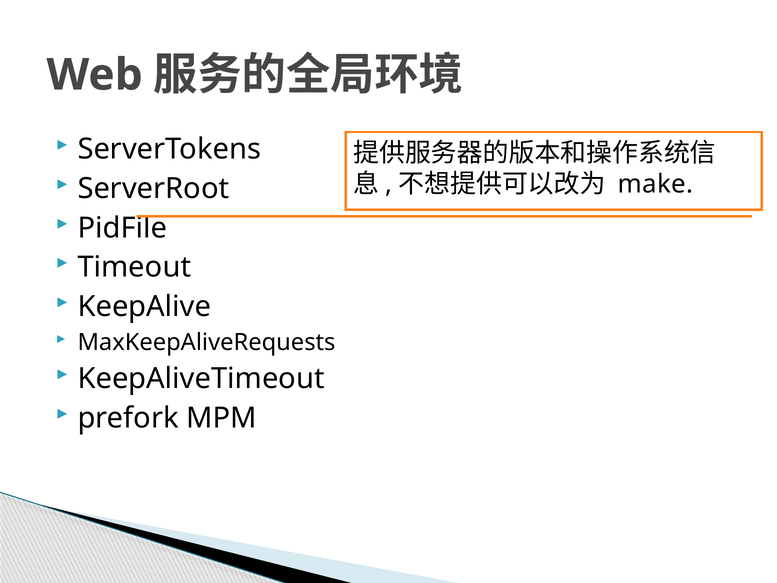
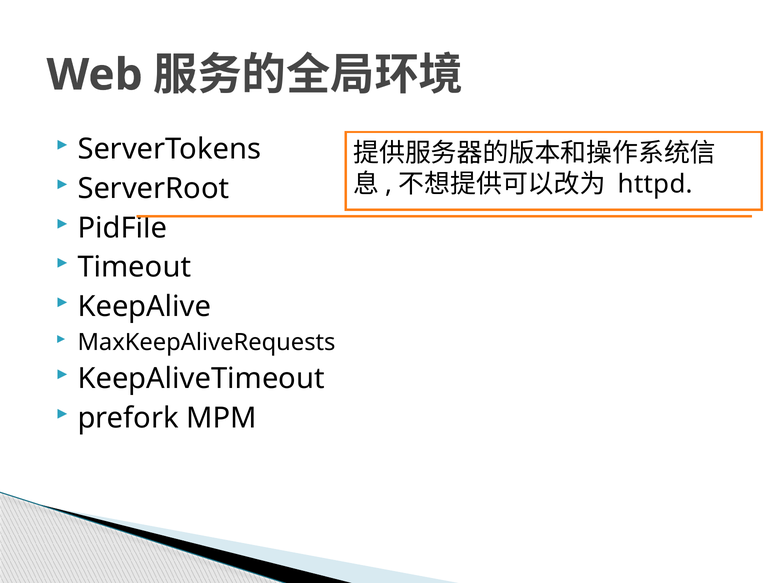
make: make -> httpd
